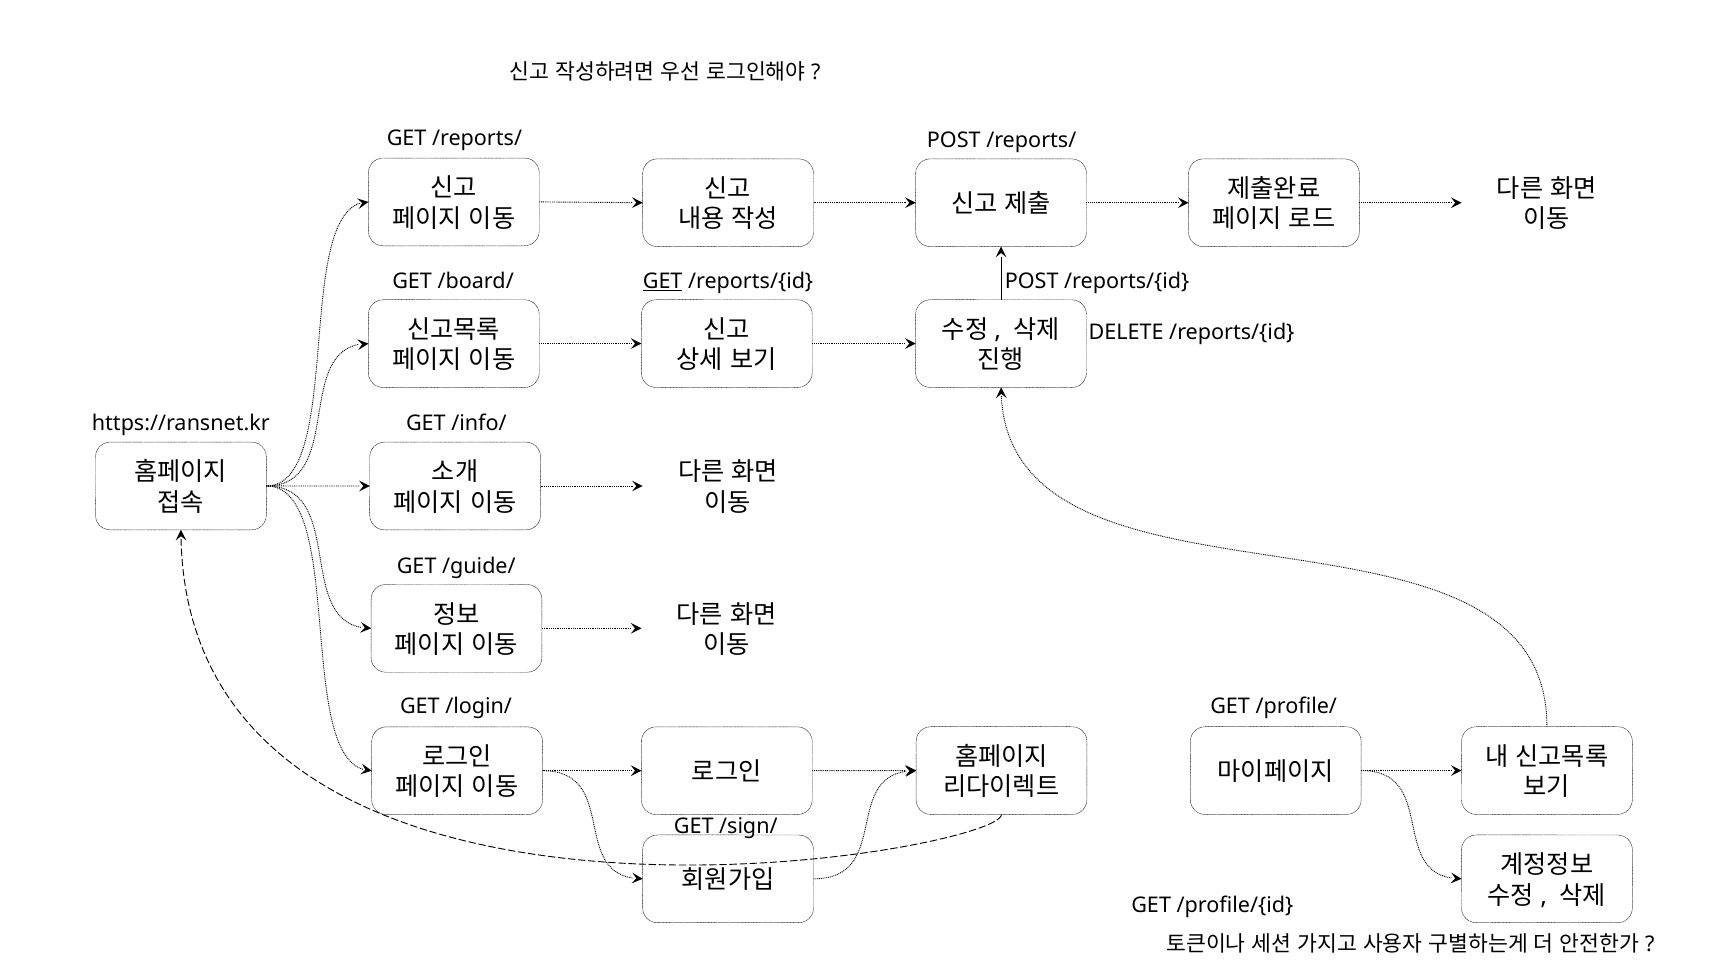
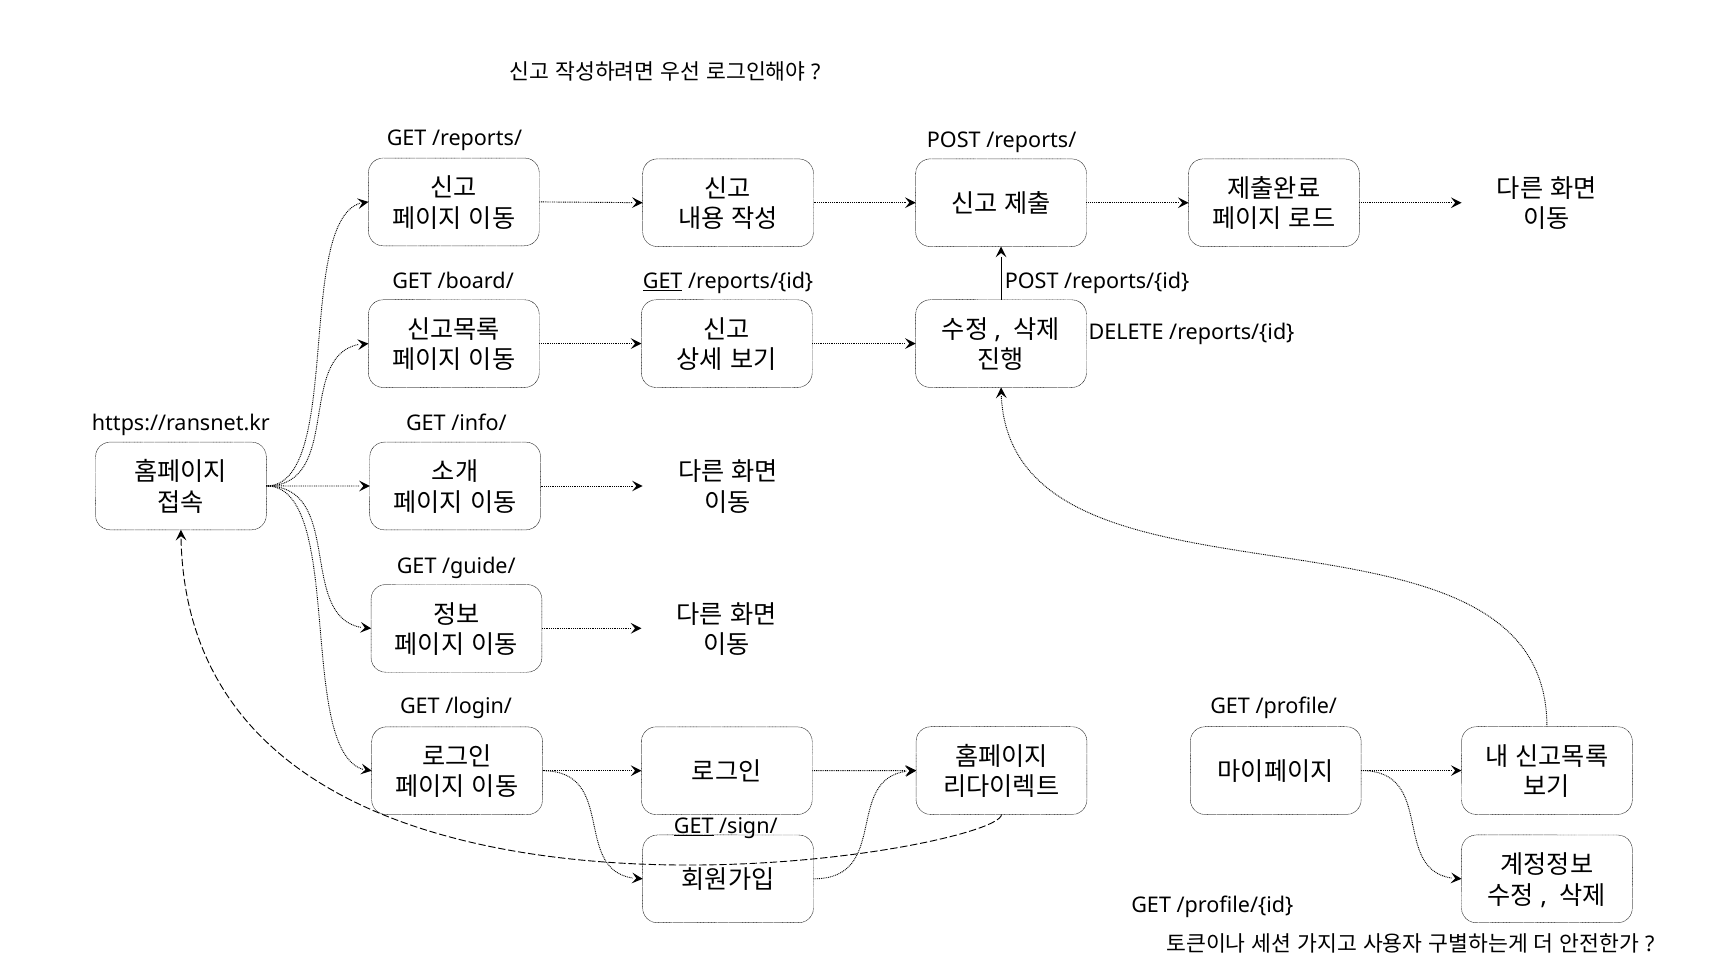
GET at (694, 826) underline: none -> present
